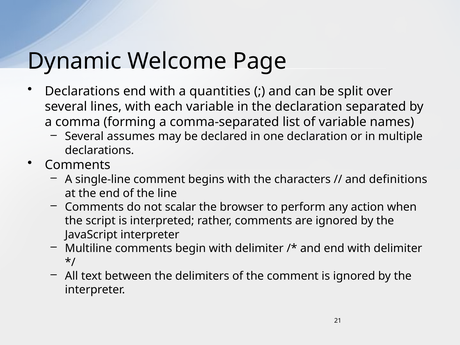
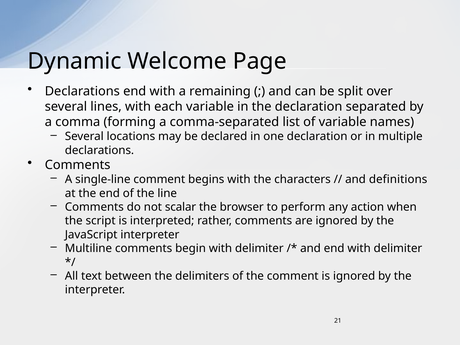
quantities: quantities -> remaining
assumes: assumes -> locations
